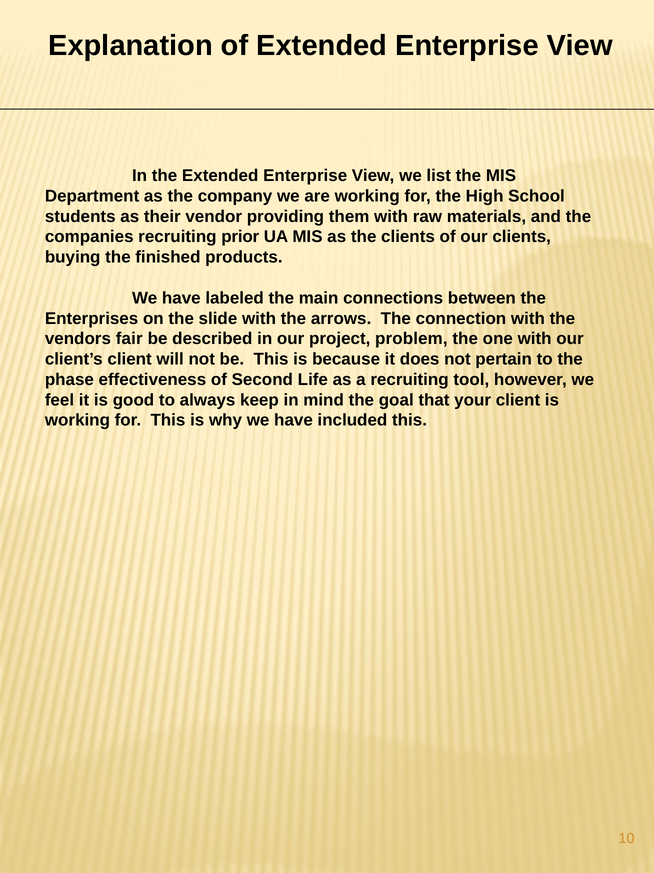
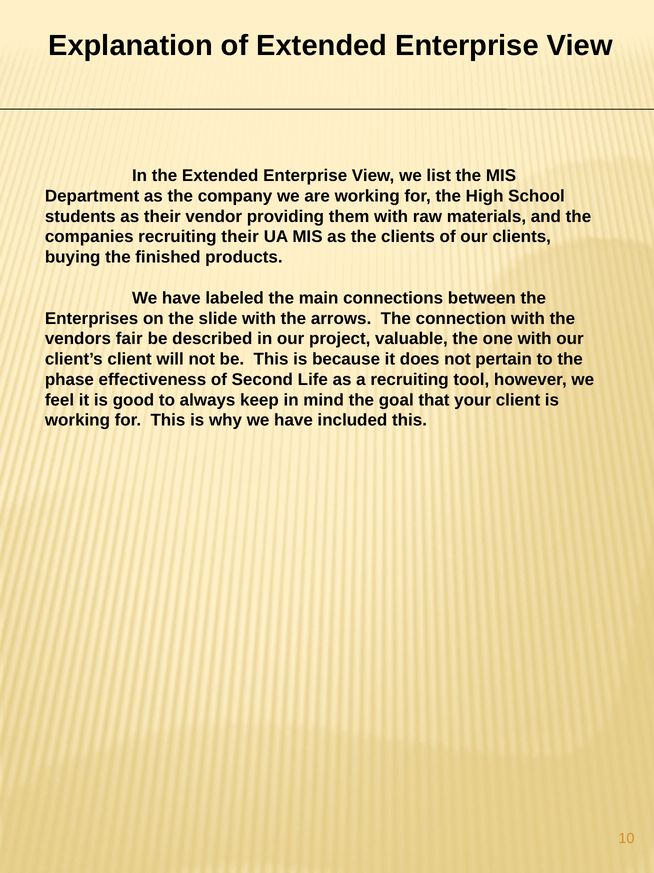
recruiting prior: prior -> their
problem: problem -> valuable
